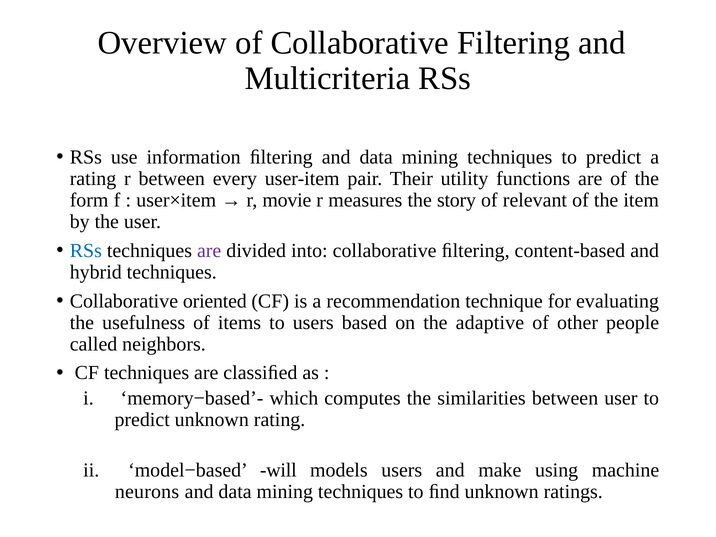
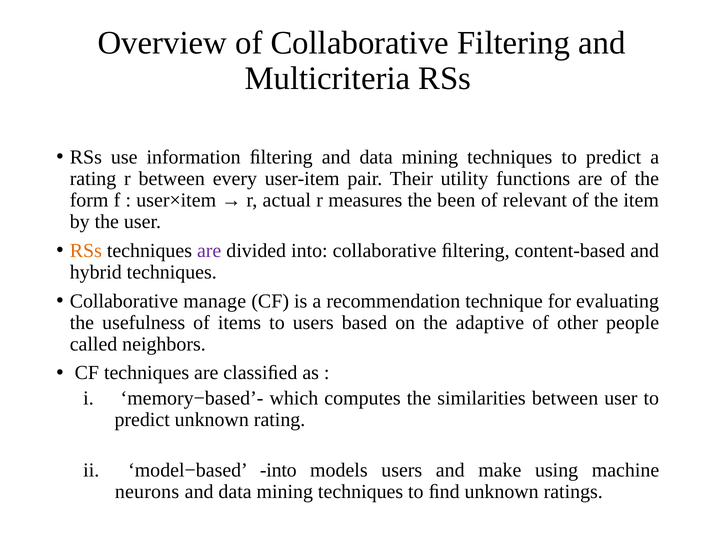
movie: movie -> actual
story: story -> been
RSs at (86, 251) colour: blue -> orange
oriented: oriented -> manage
model−based will: will -> into
